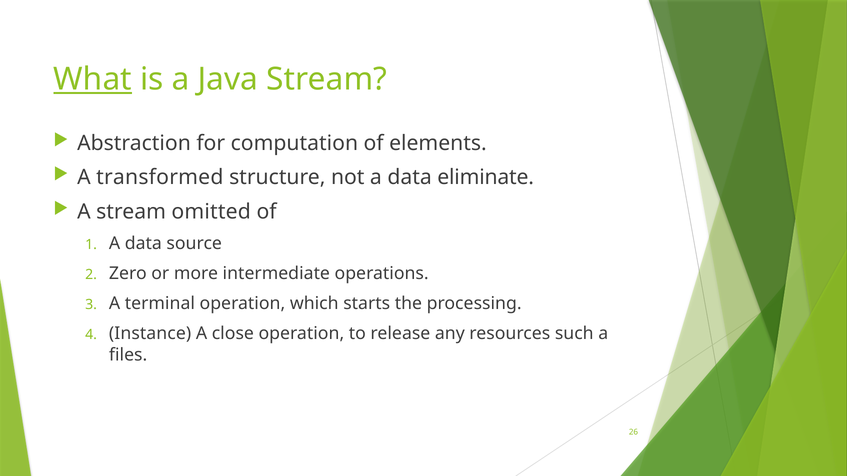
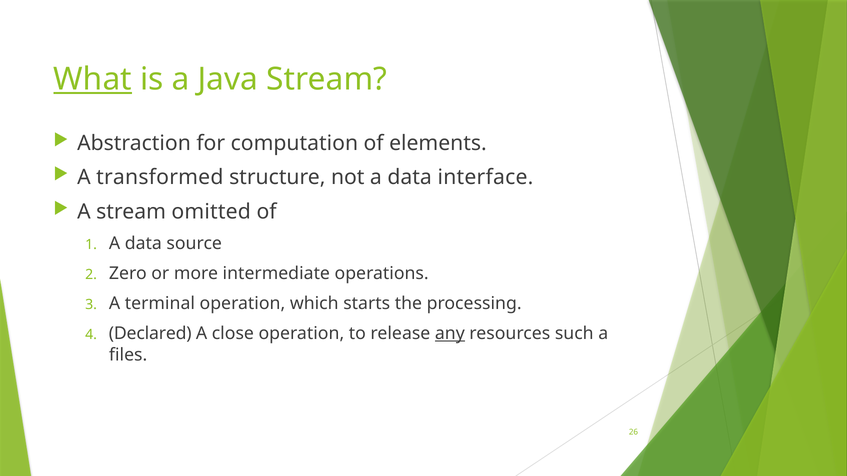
eliminate: eliminate -> interface
Instance: Instance -> Declared
any underline: none -> present
